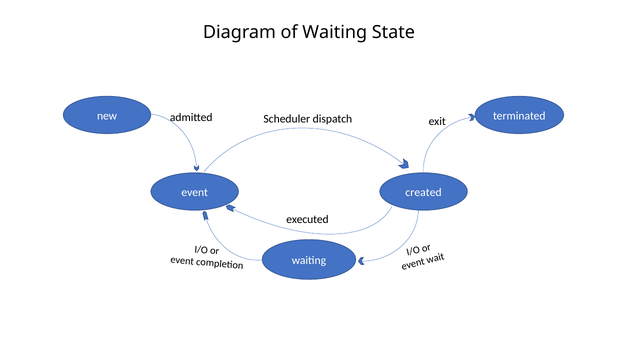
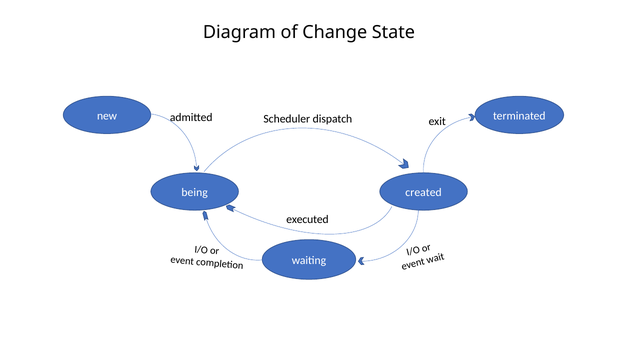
of Waiting: Waiting -> Change
event at (195, 192): event -> being
